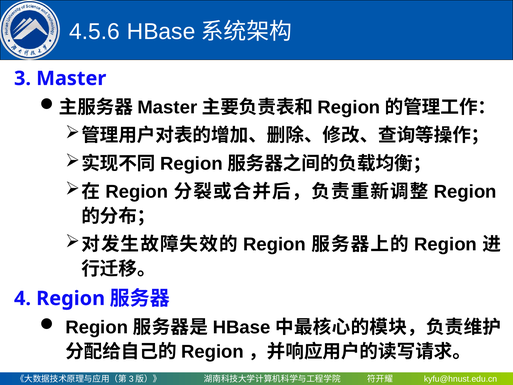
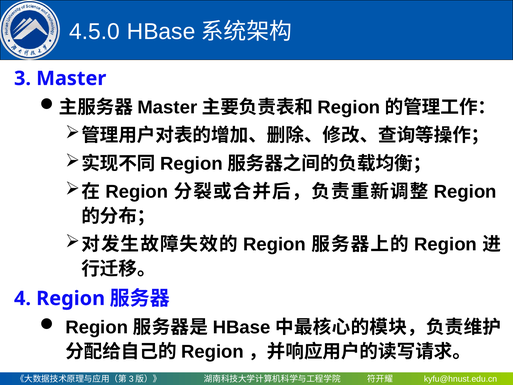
4.5.6: 4.5.6 -> 4.5.0
